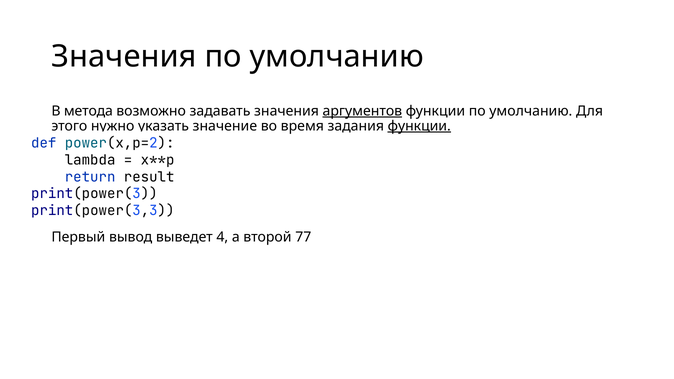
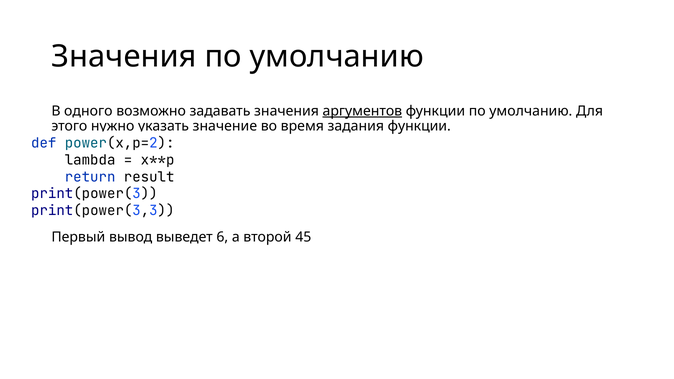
метода: метода -> одного
функции at (419, 126) underline: present -> none
4: 4 -> 6
77: 77 -> 45
